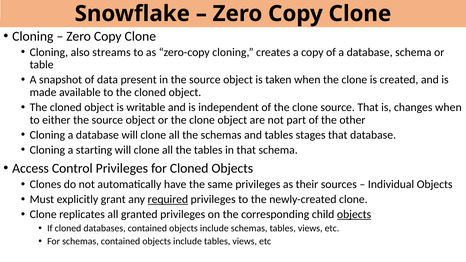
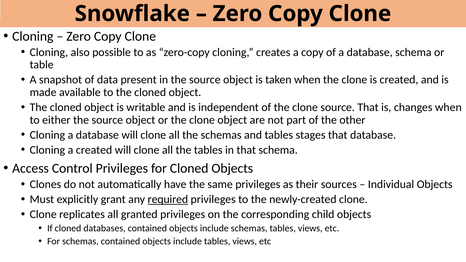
streams: streams -> possible
a starting: starting -> created
objects at (354, 214) underline: present -> none
